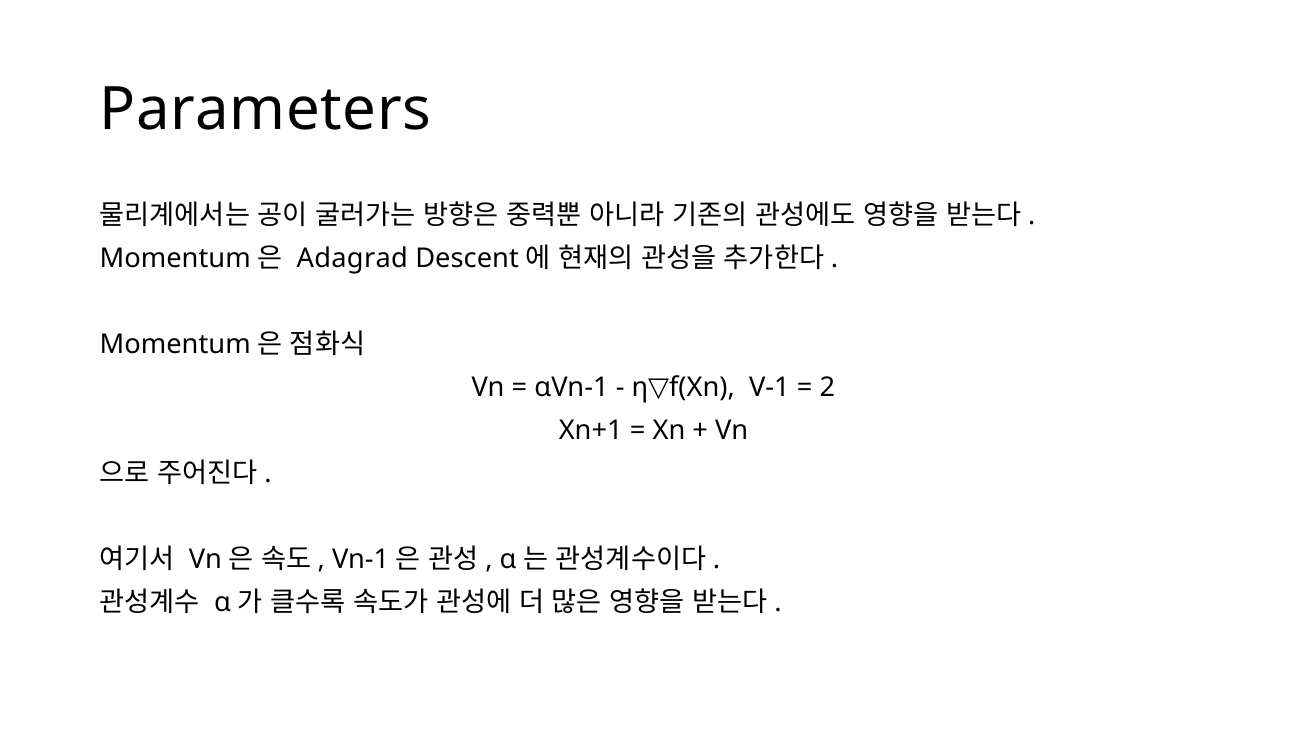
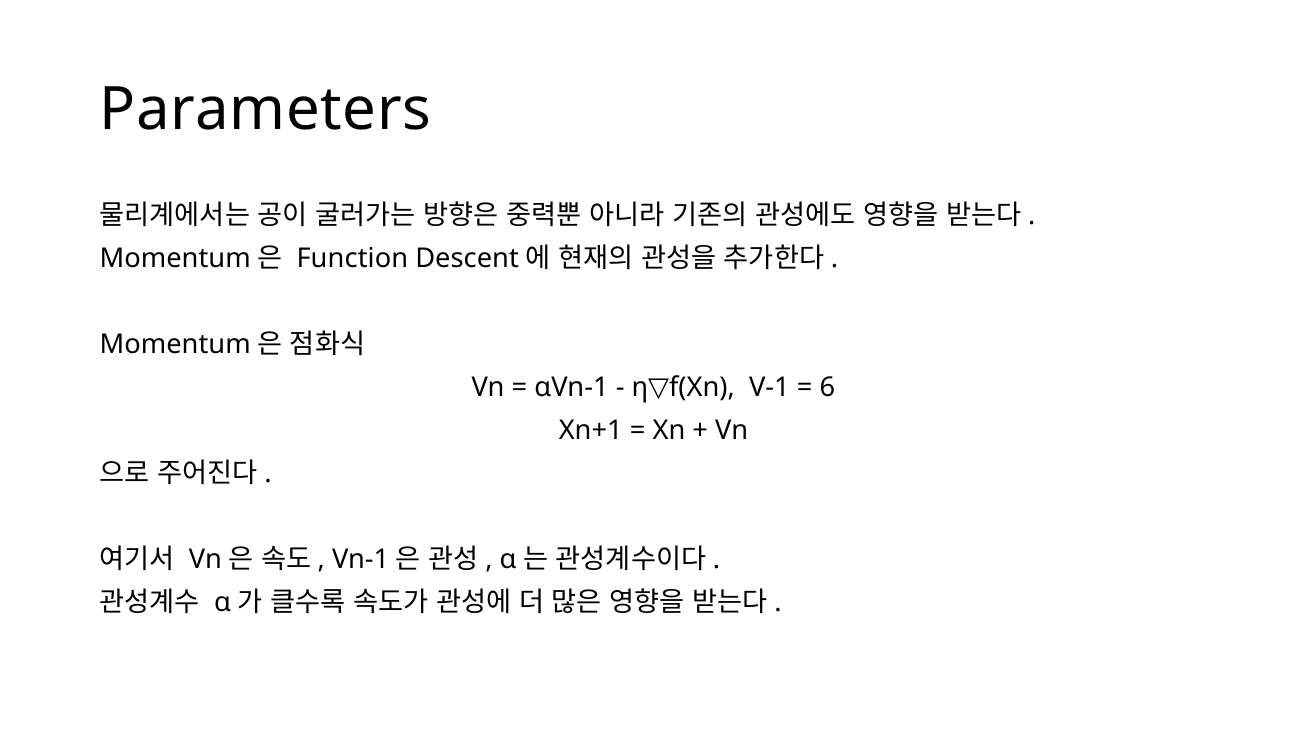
Adagrad: Adagrad -> Function
2: 2 -> 6
